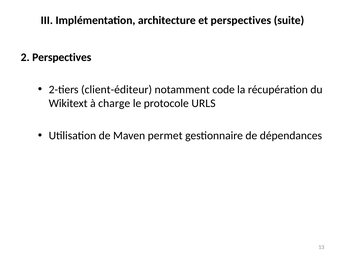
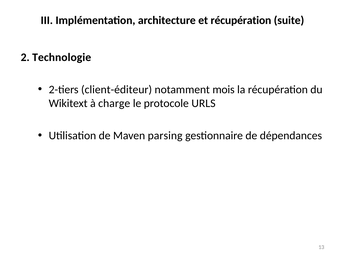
et perspectives: perspectives -> récupération
2 Perspectives: Perspectives -> Technologie
code: code -> mois
permet: permet -> parsing
